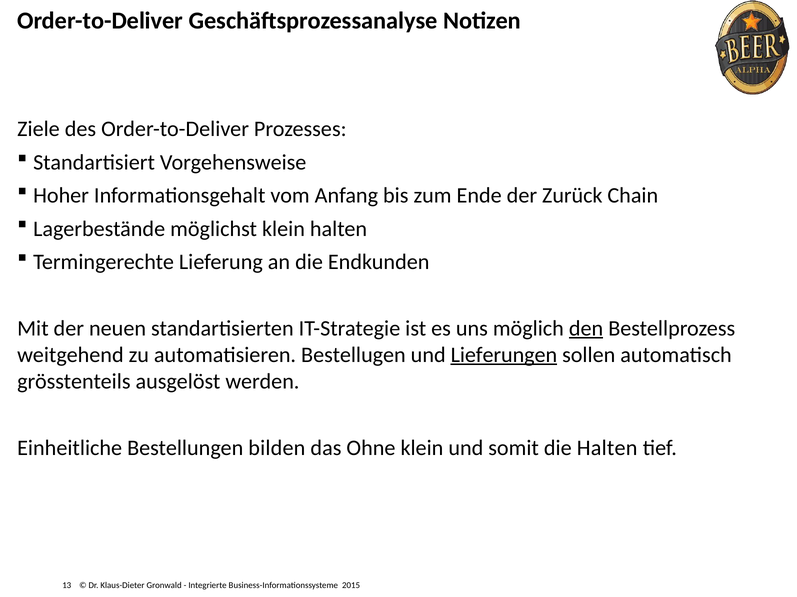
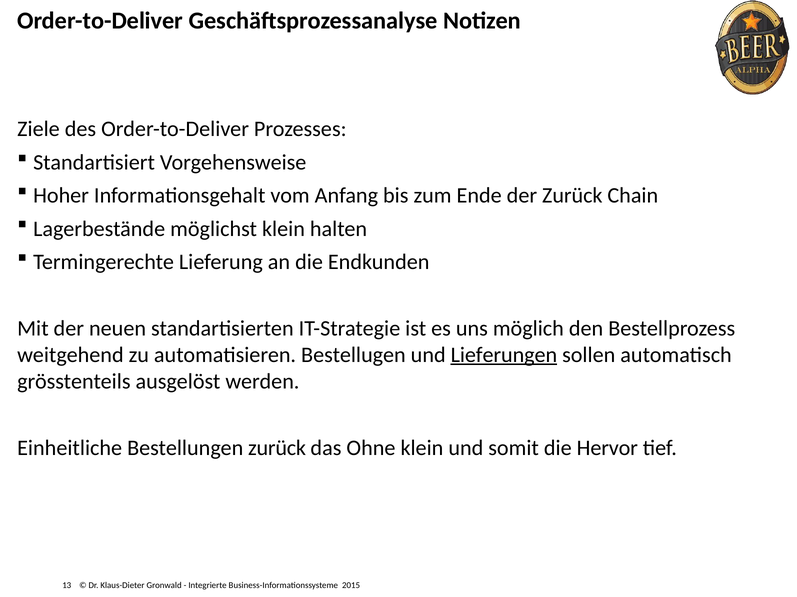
den underline: present -> none
Bestellungen bilden: bilden -> zurück
die Halten: Halten -> Hervor
